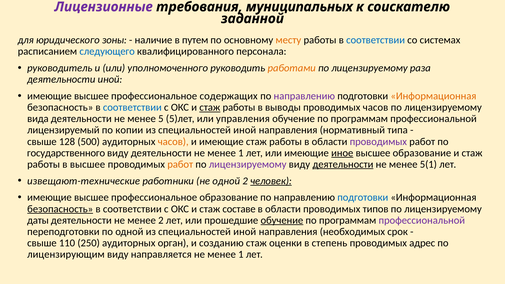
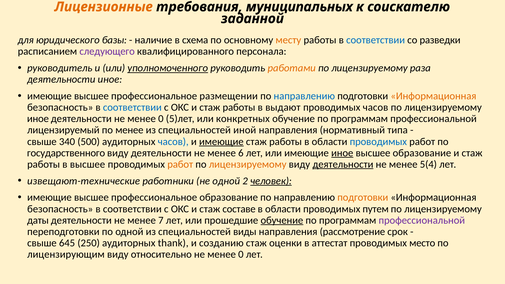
Лицензионные colour: purple -> orange
зоны: зоны -> базы
путем: путем -> схема
системах: системах -> разведки
следующего colour: blue -> purple
уполномоченного underline: none -> present
деятельности иной: иной -> иное
содержащих: содержащих -> размещении
направлению at (304, 96) colour: purple -> blue
стаж at (210, 107) underline: present -> none
выводы: выводы -> выдают
вида at (38, 119): вида -> иное
деятельности не менее 5: 5 -> 0
управления: управления -> конкретных
по копии: копии -> менее
128: 128 -> 340
часов at (173, 142) colour: orange -> blue
имеющие at (221, 142) underline: none -> present
проводимых at (378, 142) colour: purple -> blue
деятельности не менее 1: 1 -> 6
лицензируемому at (248, 164) colour: purple -> orange
5(1: 5(1 -> 5(4
подготовки at (363, 198) colour: blue -> orange
безопасность at (60, 209) underline: present -> none
типов: типов -> путем
менее 2: 2 -> 7
одной из специальностей иной: иной -> виды
необходимых: необходимых -> рассмотрение
110: 110 -> 645
орган: орган -> thank
степень: степень -> аттестат
адрес: адрес -> место
направляется: направляется -> относительно
1 at (241, 254): 1 -> 0
